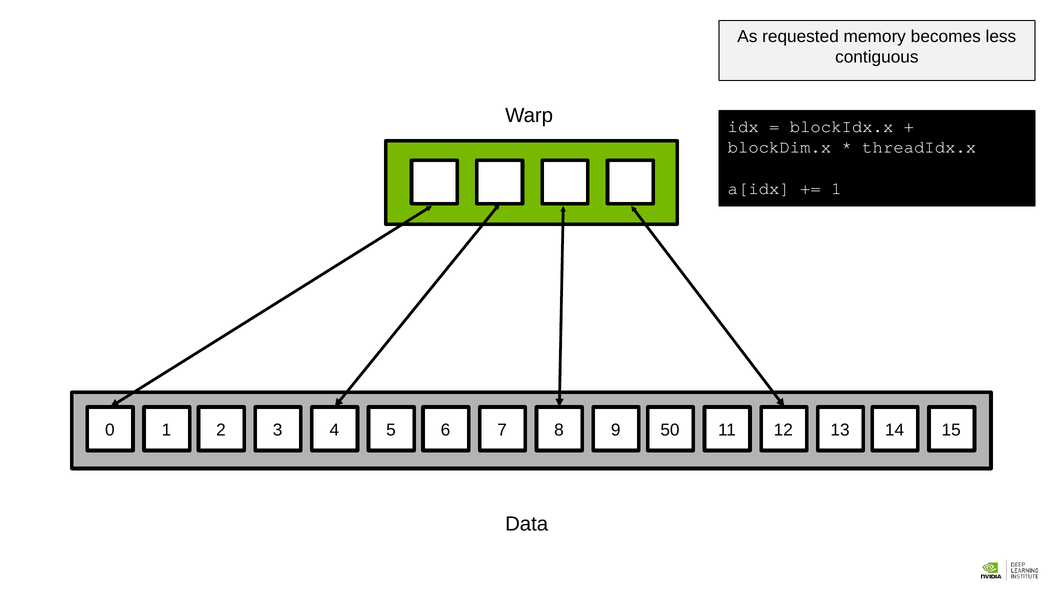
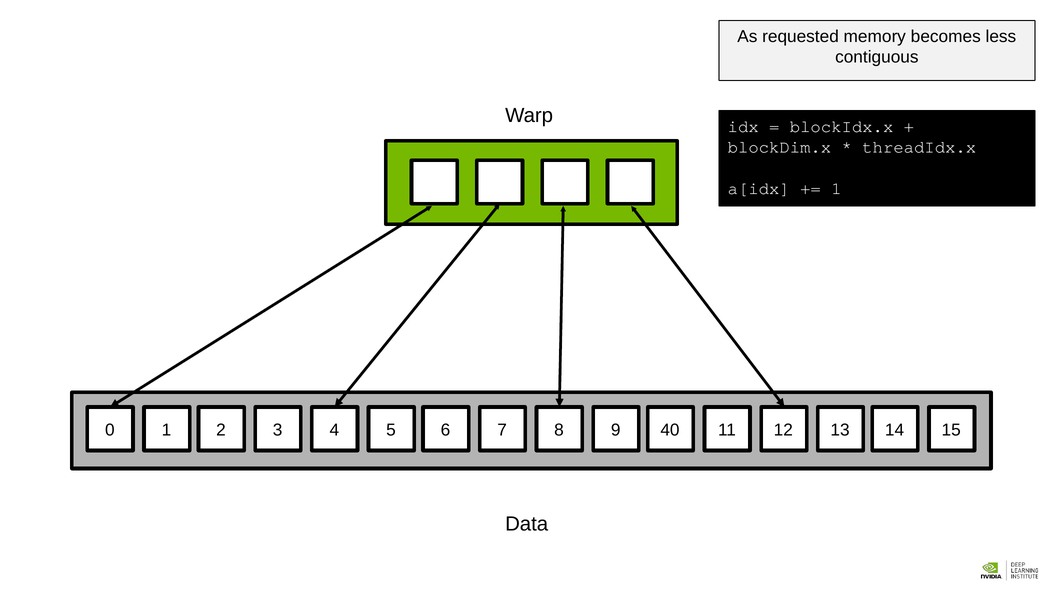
50: 50 -> 40
